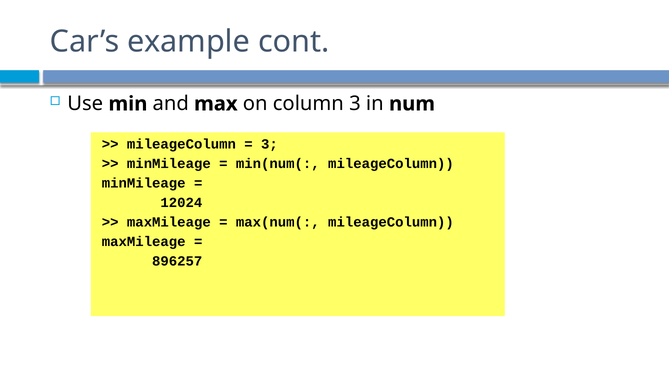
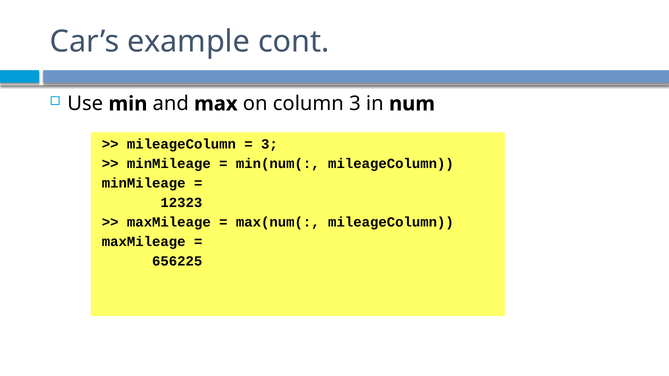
12024: 12024 -> 12323
896257: 896257 -> 656225
